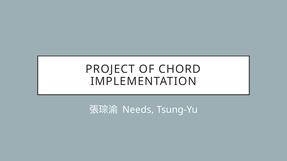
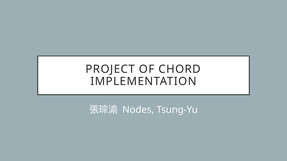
Needs: Needs -> Nodes
